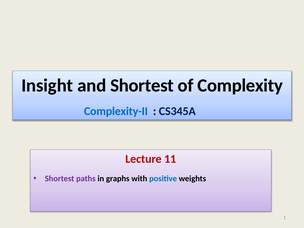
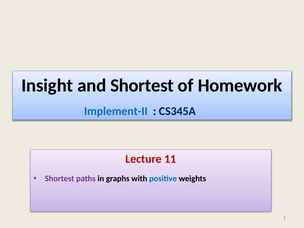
Complexity: Complexity -> Homework
Complexity-II: Complexity-II -> Implement-II
